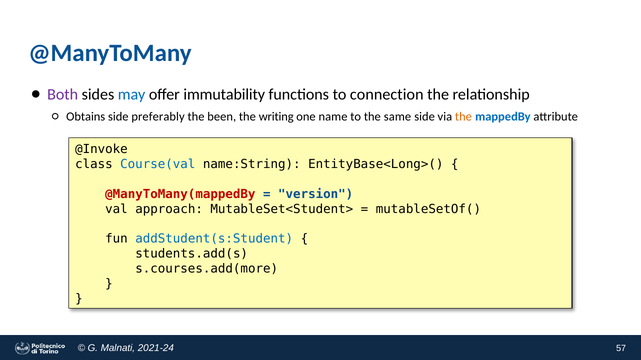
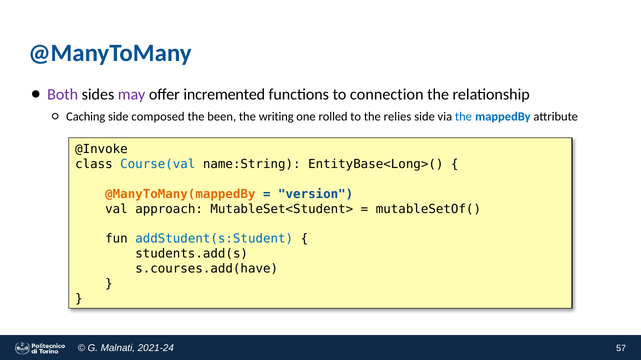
may colour: blue -> purple
immutability: immutability -> incremented
Obtains: Obtains -> Caching
preferably: preferably -> composed
name: name -> rolled
same: same -> relies
the at (463, 117) colour: orange -> blue
@ManyToMany(mappedBy colour: red -> orange
s.courses.add(more: s.courses.add(more -> s.courses.add(have
